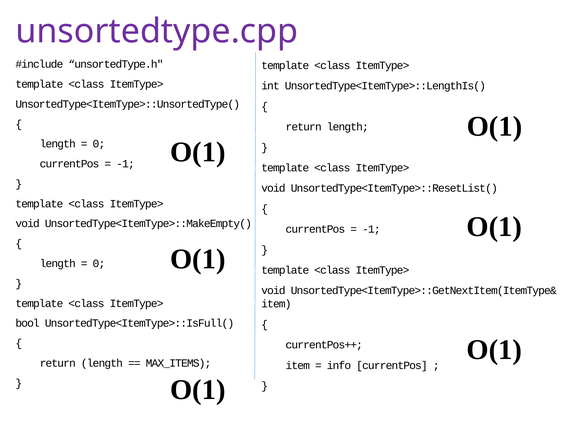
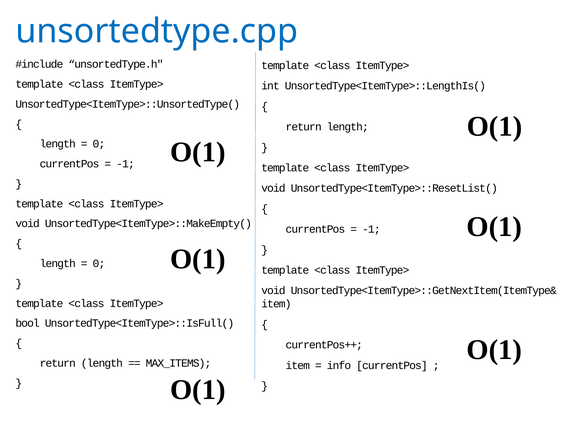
unsortedtype.cpp colour: purple -> blue
